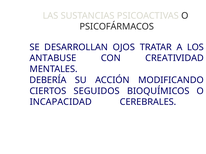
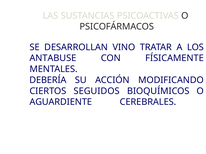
OJOS: OJOS -> VINO
CREATIVIDAD: CREATIVIDAD -> FÍSICAMENTE
INCAPACIDAD: INCAPACIDAD -> AGUARDIENTE
